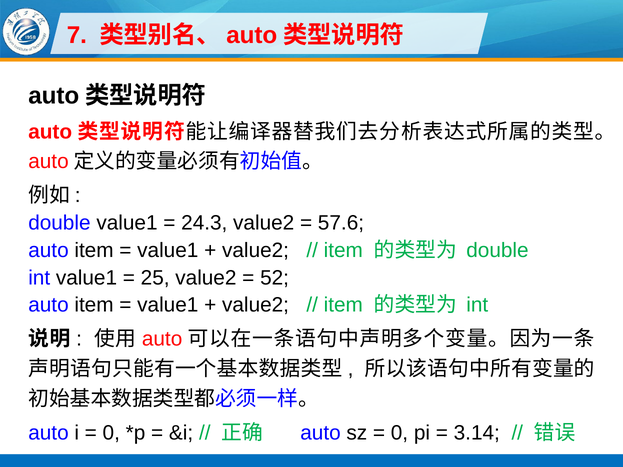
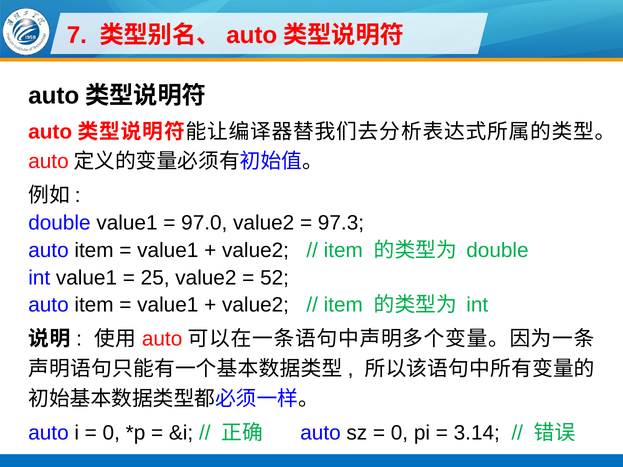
24.3: 24.3 -> 97.0
57.6: 57.6 -> 97.3
